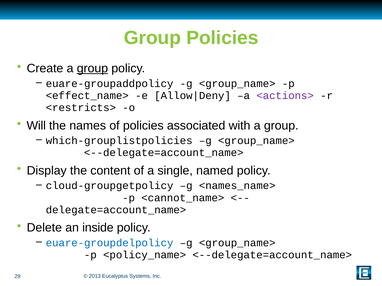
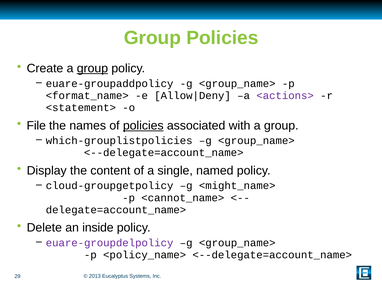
<effect_name>: <effect_name> -> <format_name>
<restricts>: <restricts> -> <statement>
Will: Will -> File
policies at (143, 126) underline: none -> present
<names_name>: <names_name> -> <might_name>
euare-groupdelpolicy colour: blue -> purple
